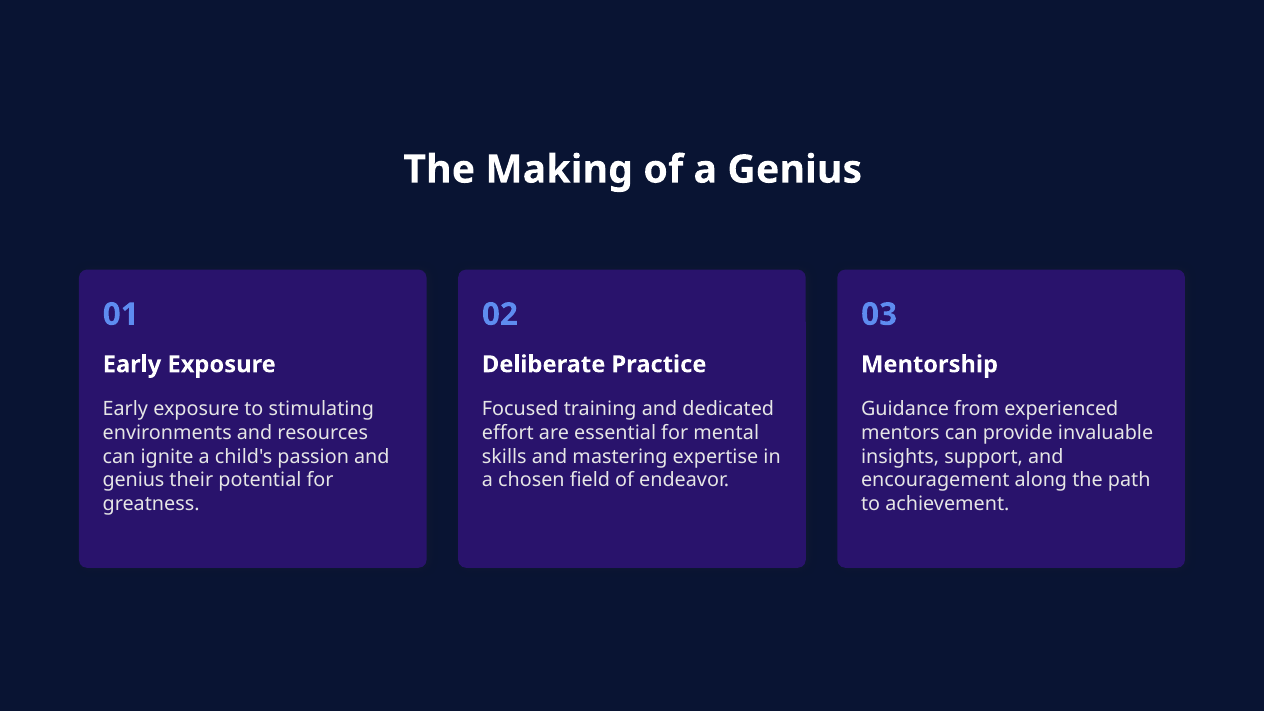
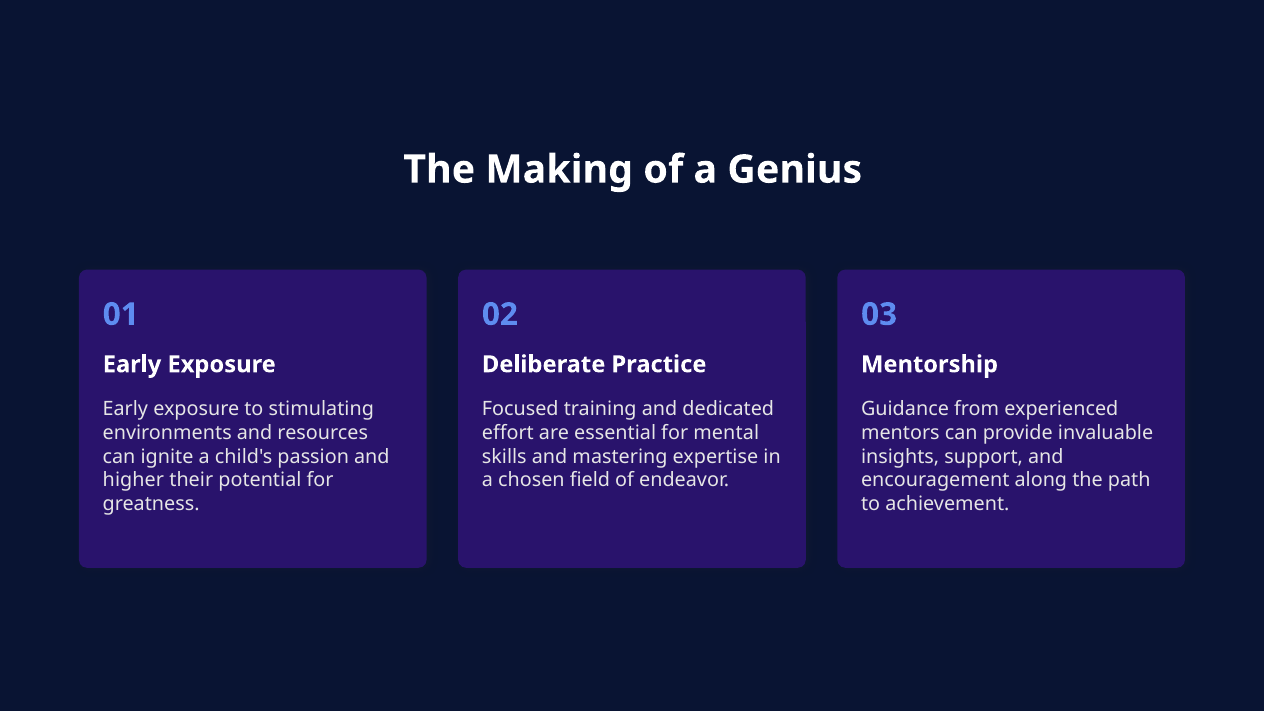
genius at (134, 480): genius -> higher
